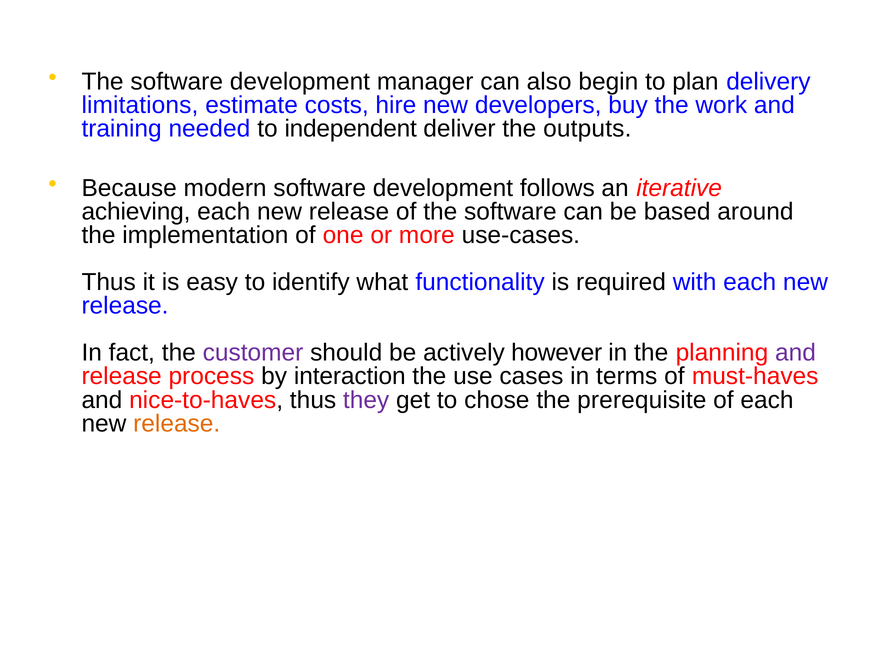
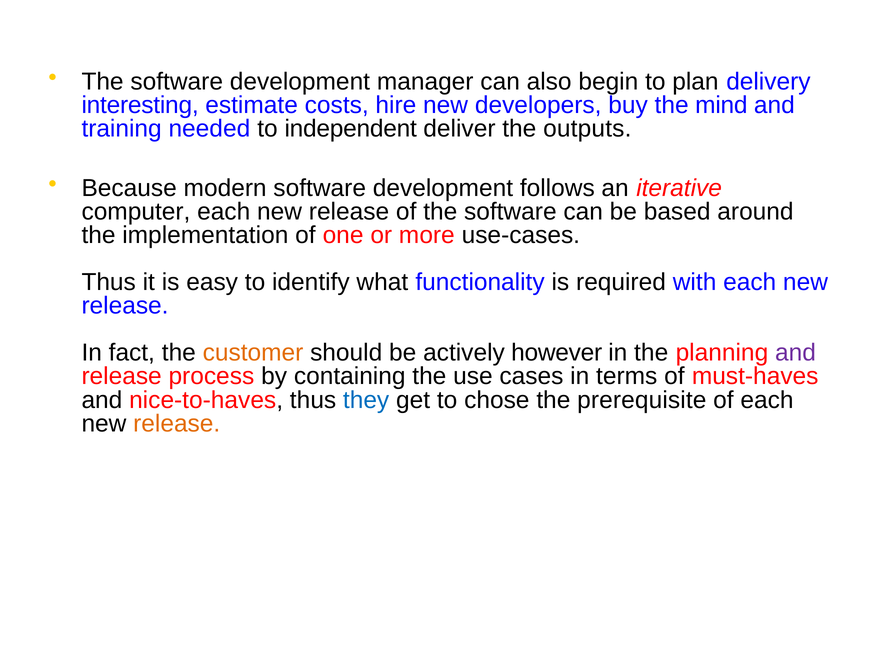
limitations: limitations -> interesting
work: work -> mind
achieving: achieving -> computer
customer colour: purple -> orange
interaction: interaction -> containing
they colour: purple -> blue
